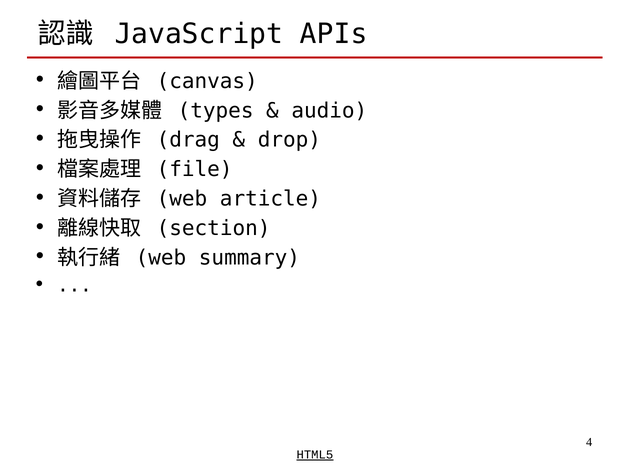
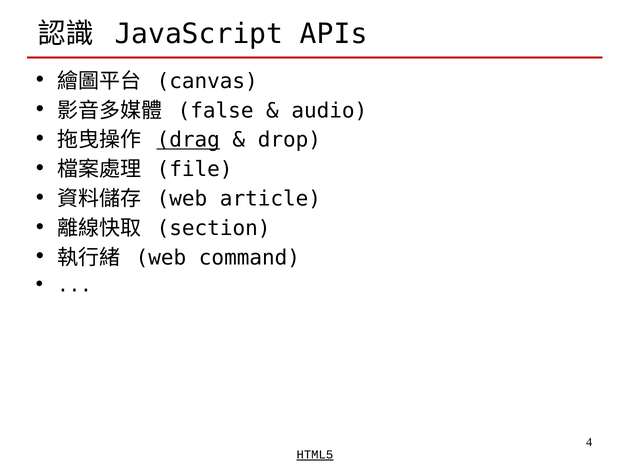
types: types -> false
drag underline: none -> present
summary: summary -> command
